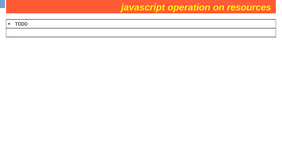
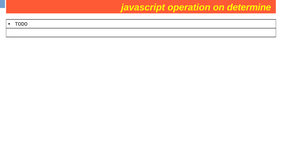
resources: resources -> determine
